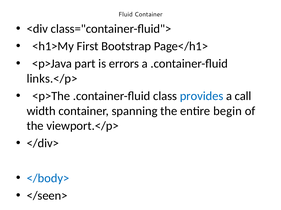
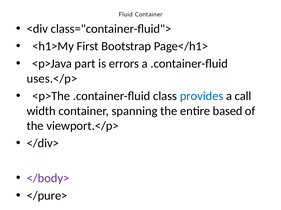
links.</p>: links.</p> -> uses.</p>
begin: begin -> based
</body> colour: blue -> purple
</seen>: </seen> -> </pure>
